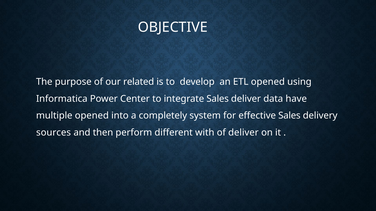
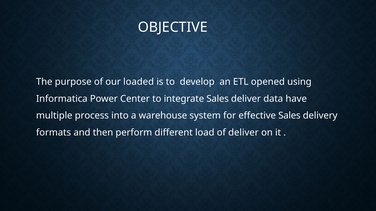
related: related -> loaded
multiple opened: opened -> process
completely: completely -> warehouse
sources: sources -> formats
with: with -> load
